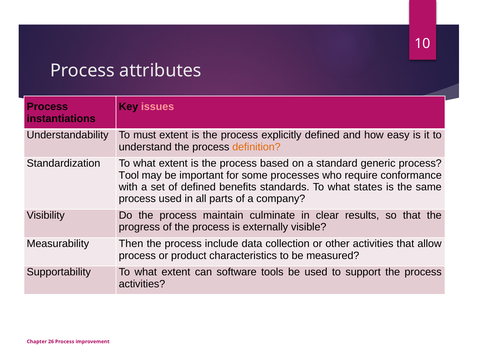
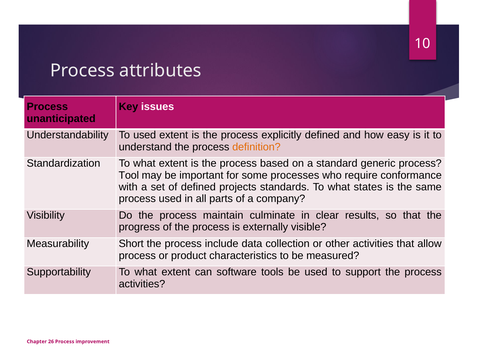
issues colour: pink -> white
instantiations: instantiations -> unanticipated
To must: must -> used
benefits: benefits -> projects
Then: Then -> Short
